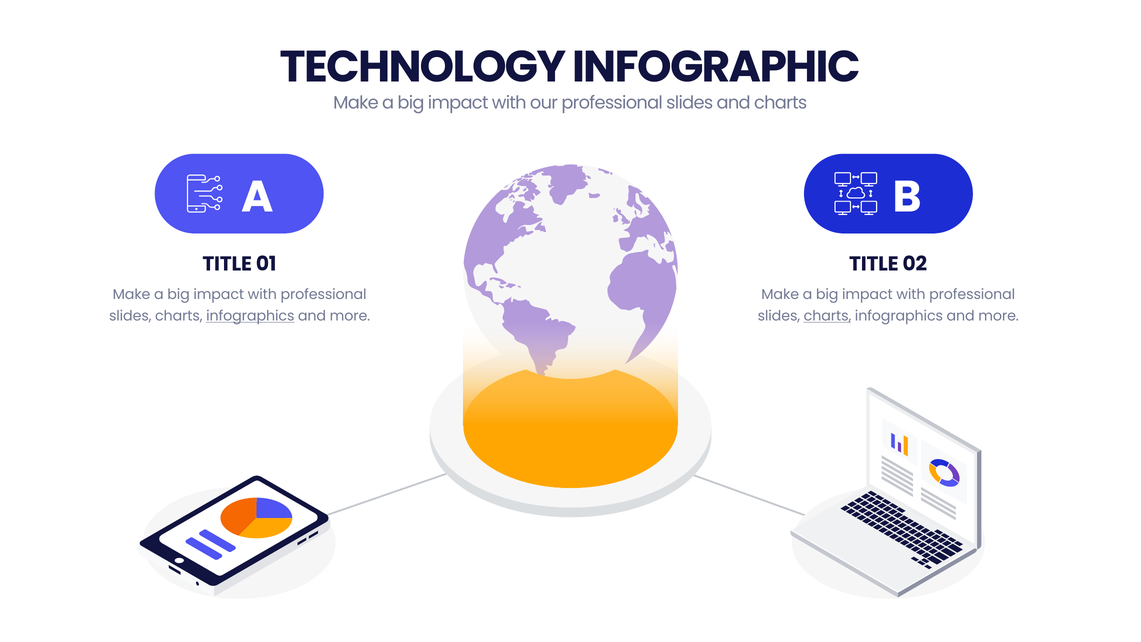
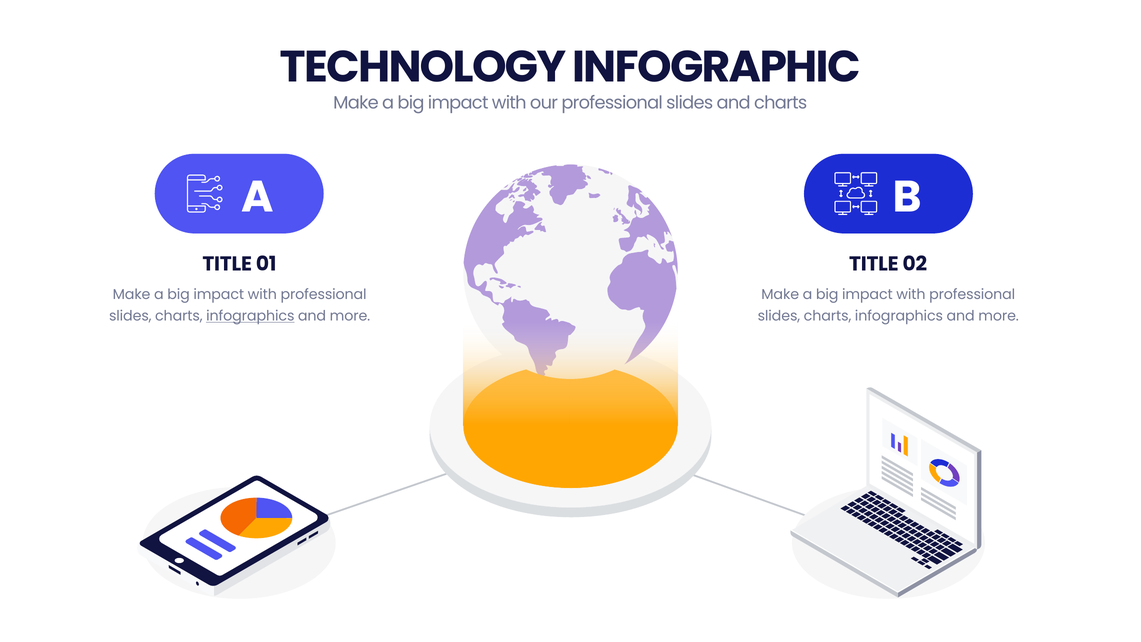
charts at (828, 316) underline: present -> none
